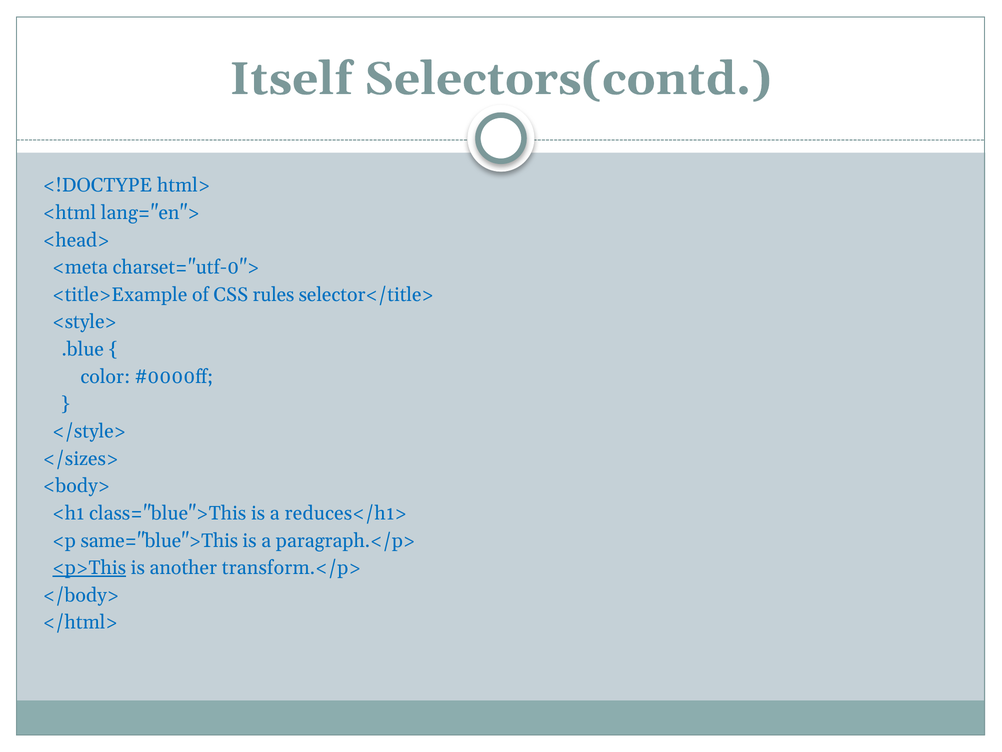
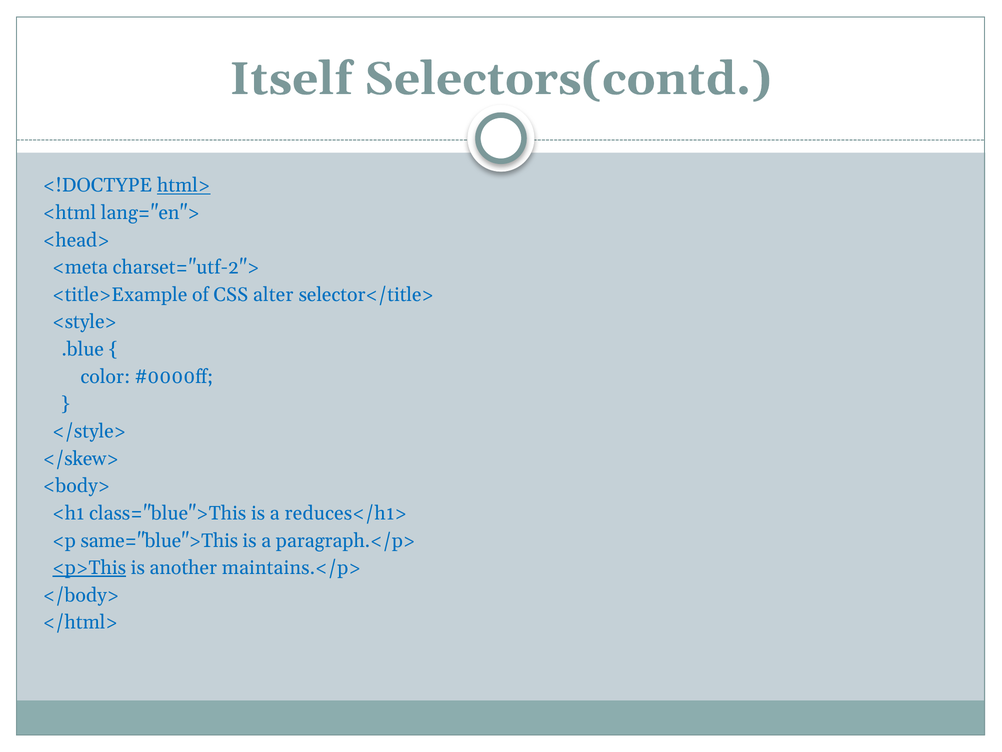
html> underline: none -> present
charset="utf-0">: charset="utf-0"> -> charset="utf-2">
rules: rules -> alter
</sizes>: </sizes> -> </skew>
transform.</p>: transform.</p> -> maintains.</p>
